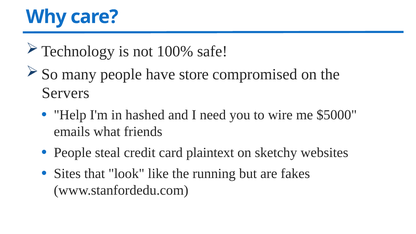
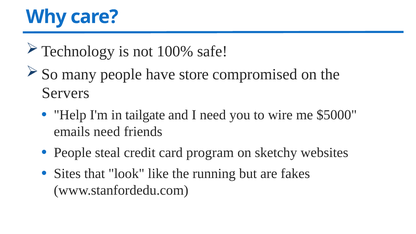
hashed: hashed -> tailgate
emails what: what -> need
plaintext: plaintext -> program
